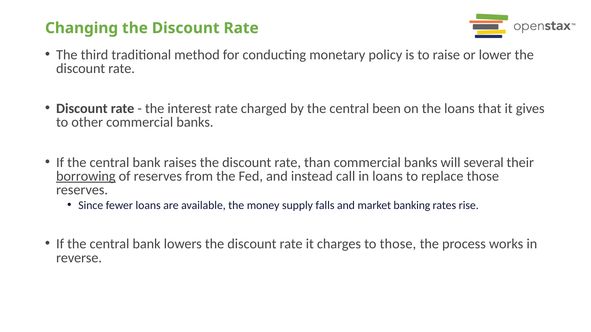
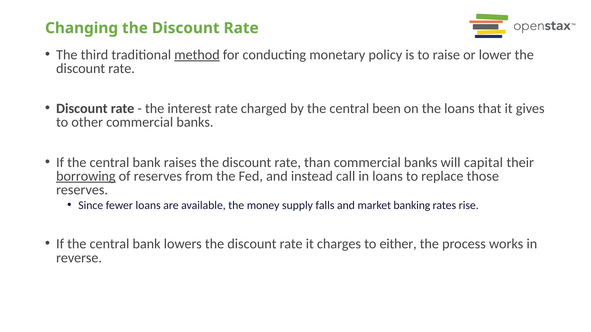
method underline: none -> present
several: several -> capital
to those: those -> either
